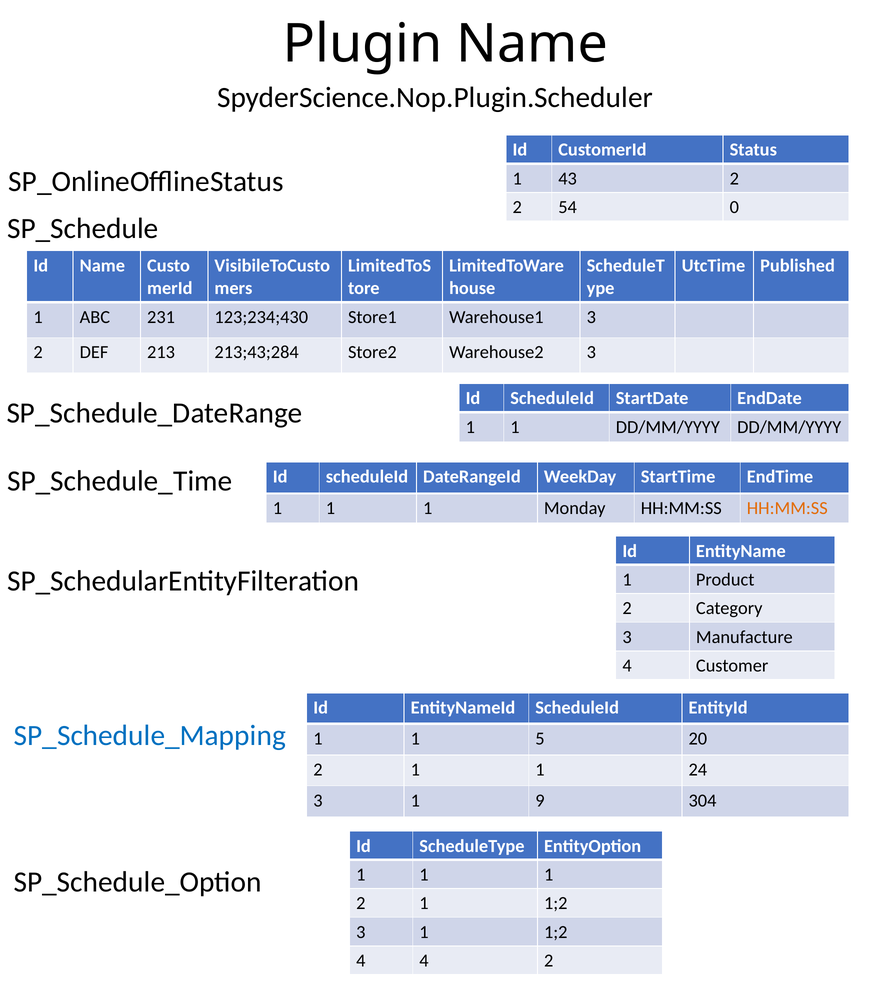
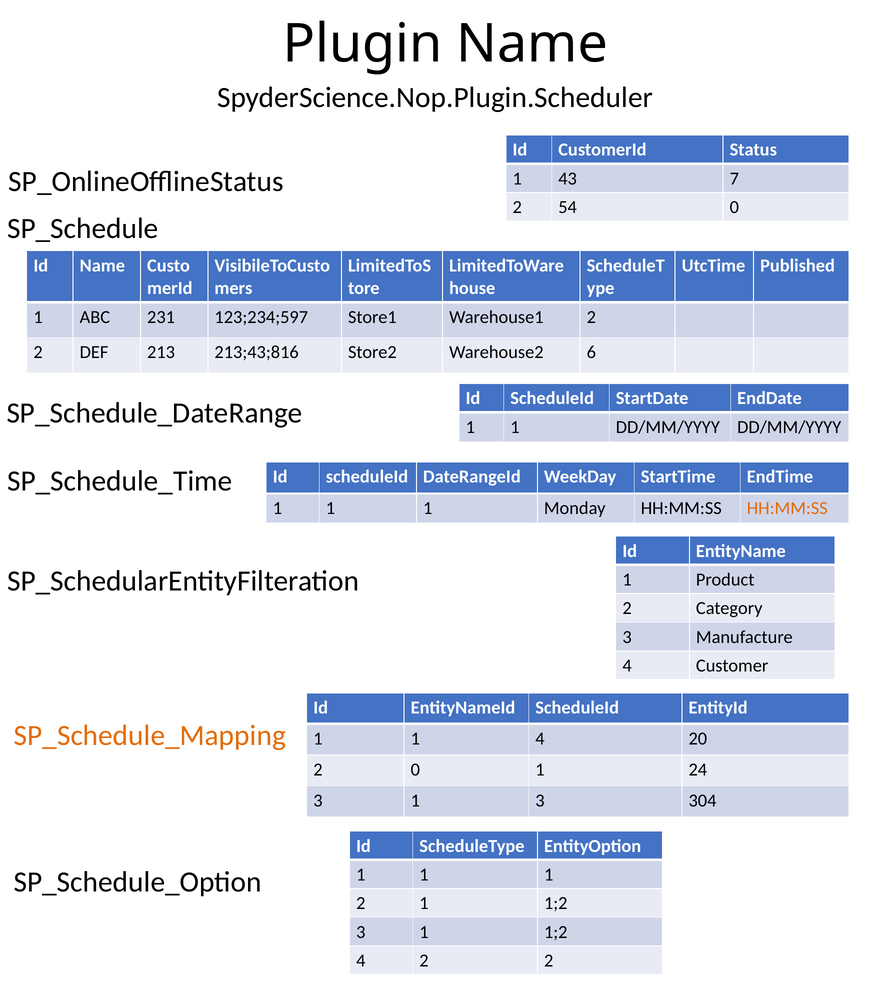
43 2: 2 -> 7
123;234;430: 123;234;430 -> 123;234;597
Warehouse1 3: 3 -> 2
213;43;284: 213;43;284 -> 213;43;816
Warehouse2 3: 3 -> 6
SP_Schedule_Mapping colour: blue -> orange
1 5: 5 -> 4
1 at (415, 770): 1 -> 0
1 9: 9 -> 3
4 4: 4 -> 2
